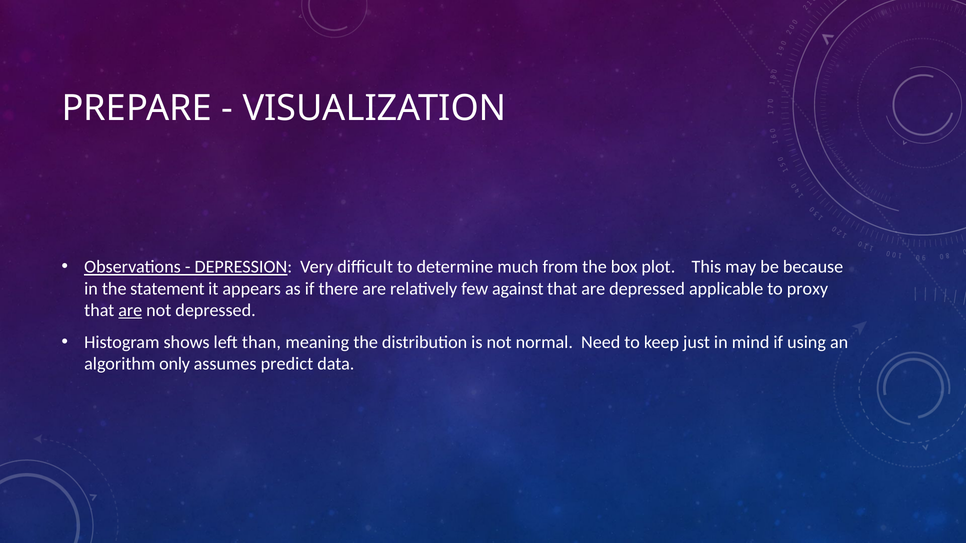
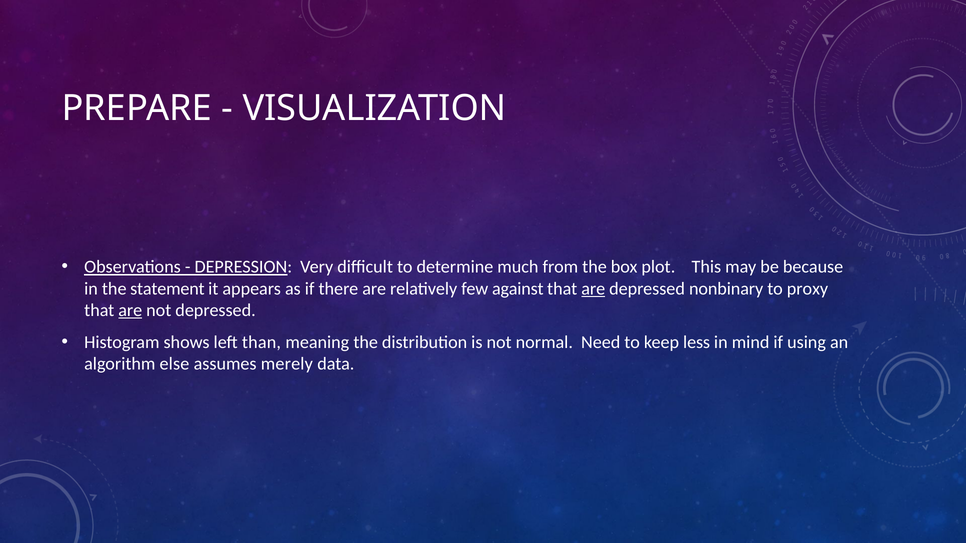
are at (593, 289) underline: none -> present
applicable: applicable -> nonbinary
just: just -> less
only: only -> else
predict: predict -> merely
